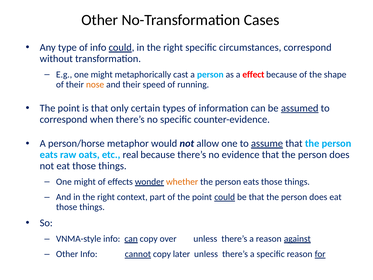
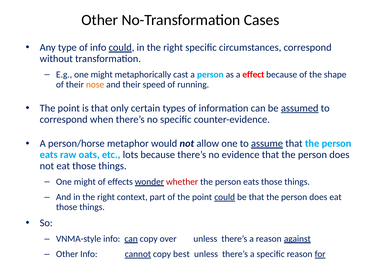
real: real -> lots
whether colour: orange -> red
later: later -> best
